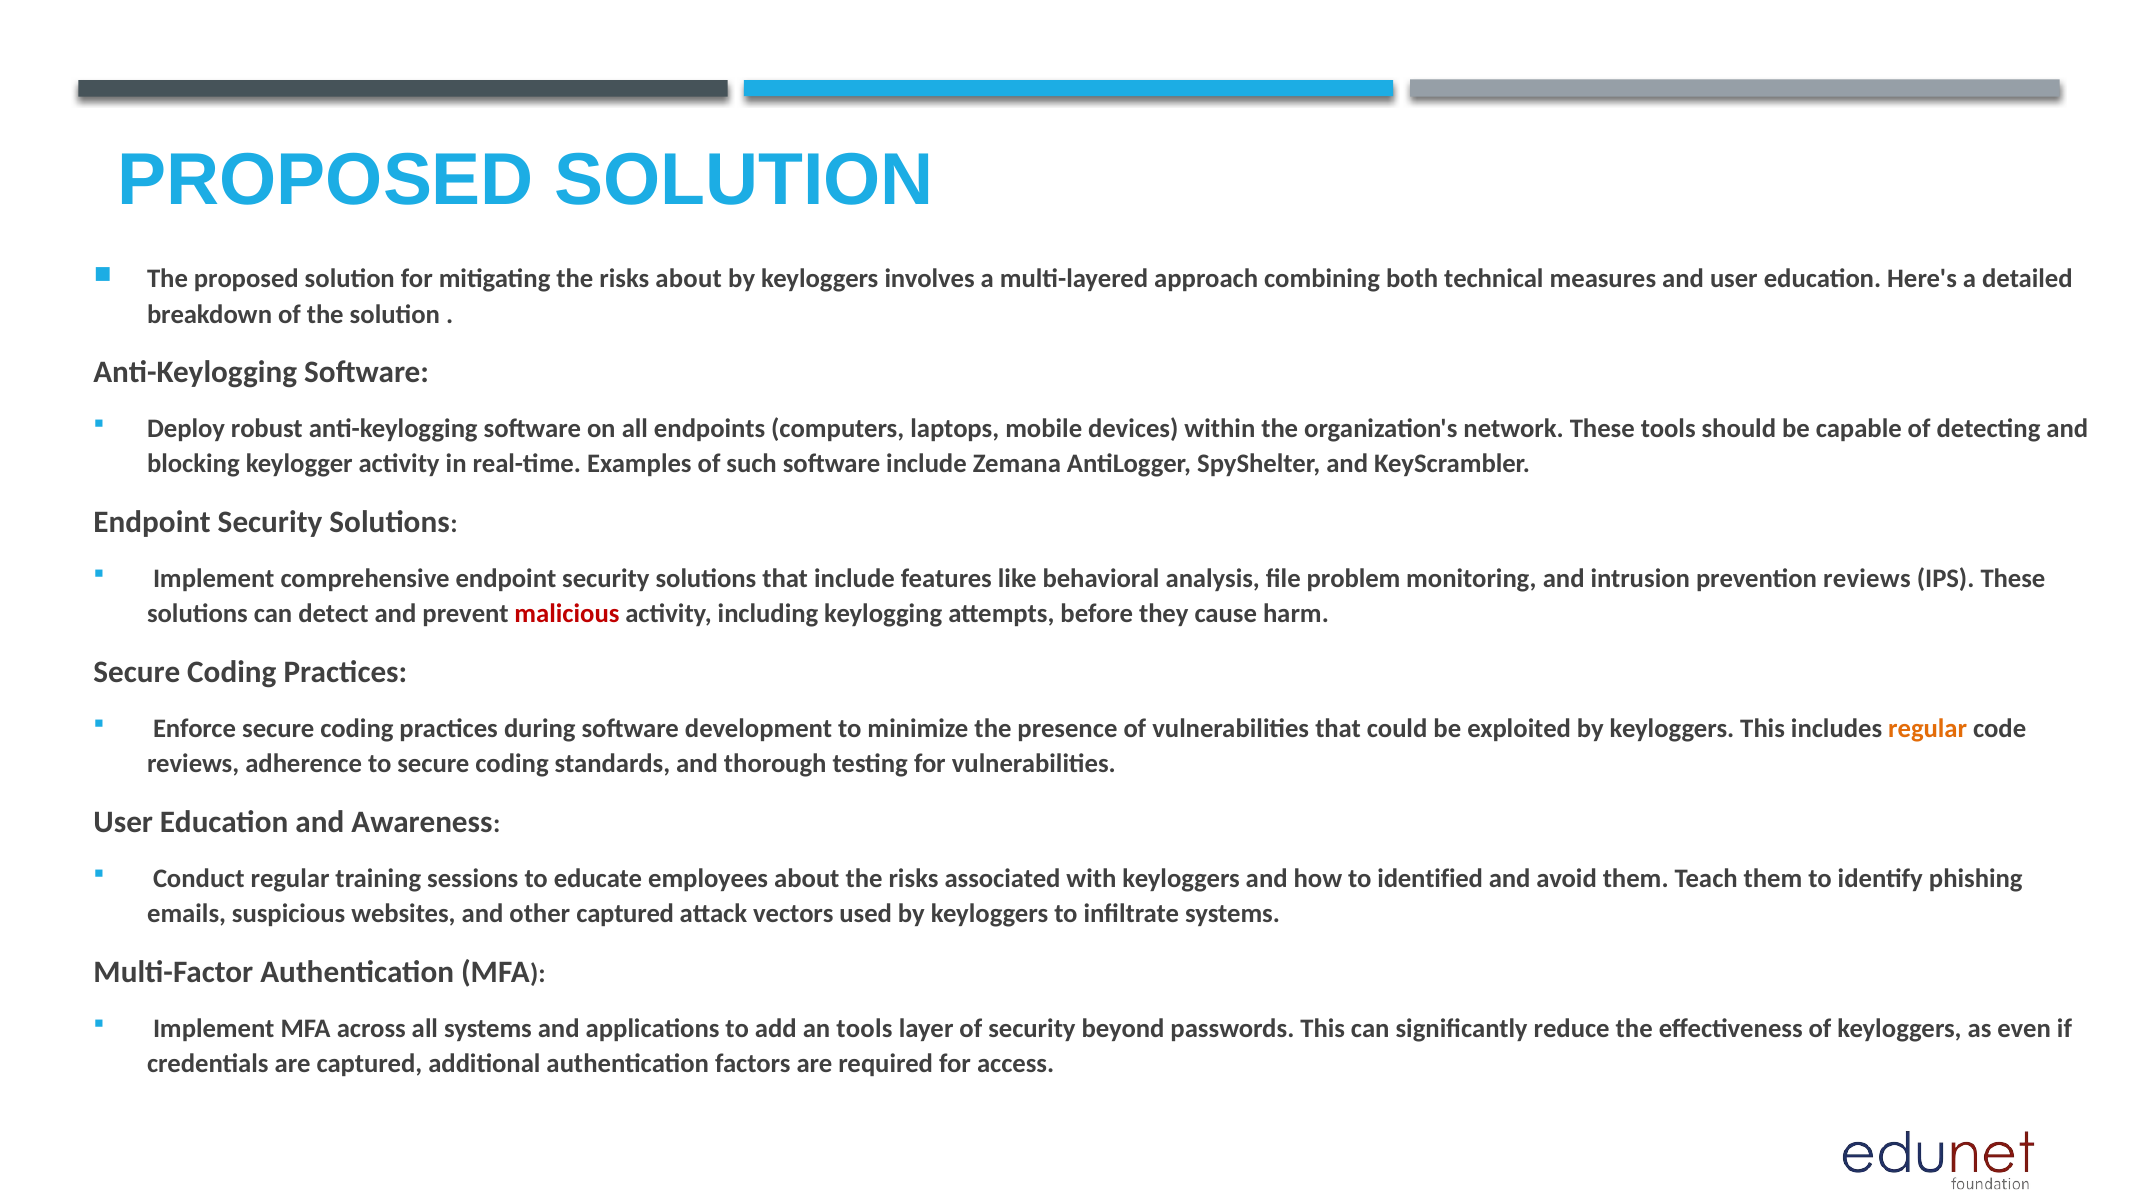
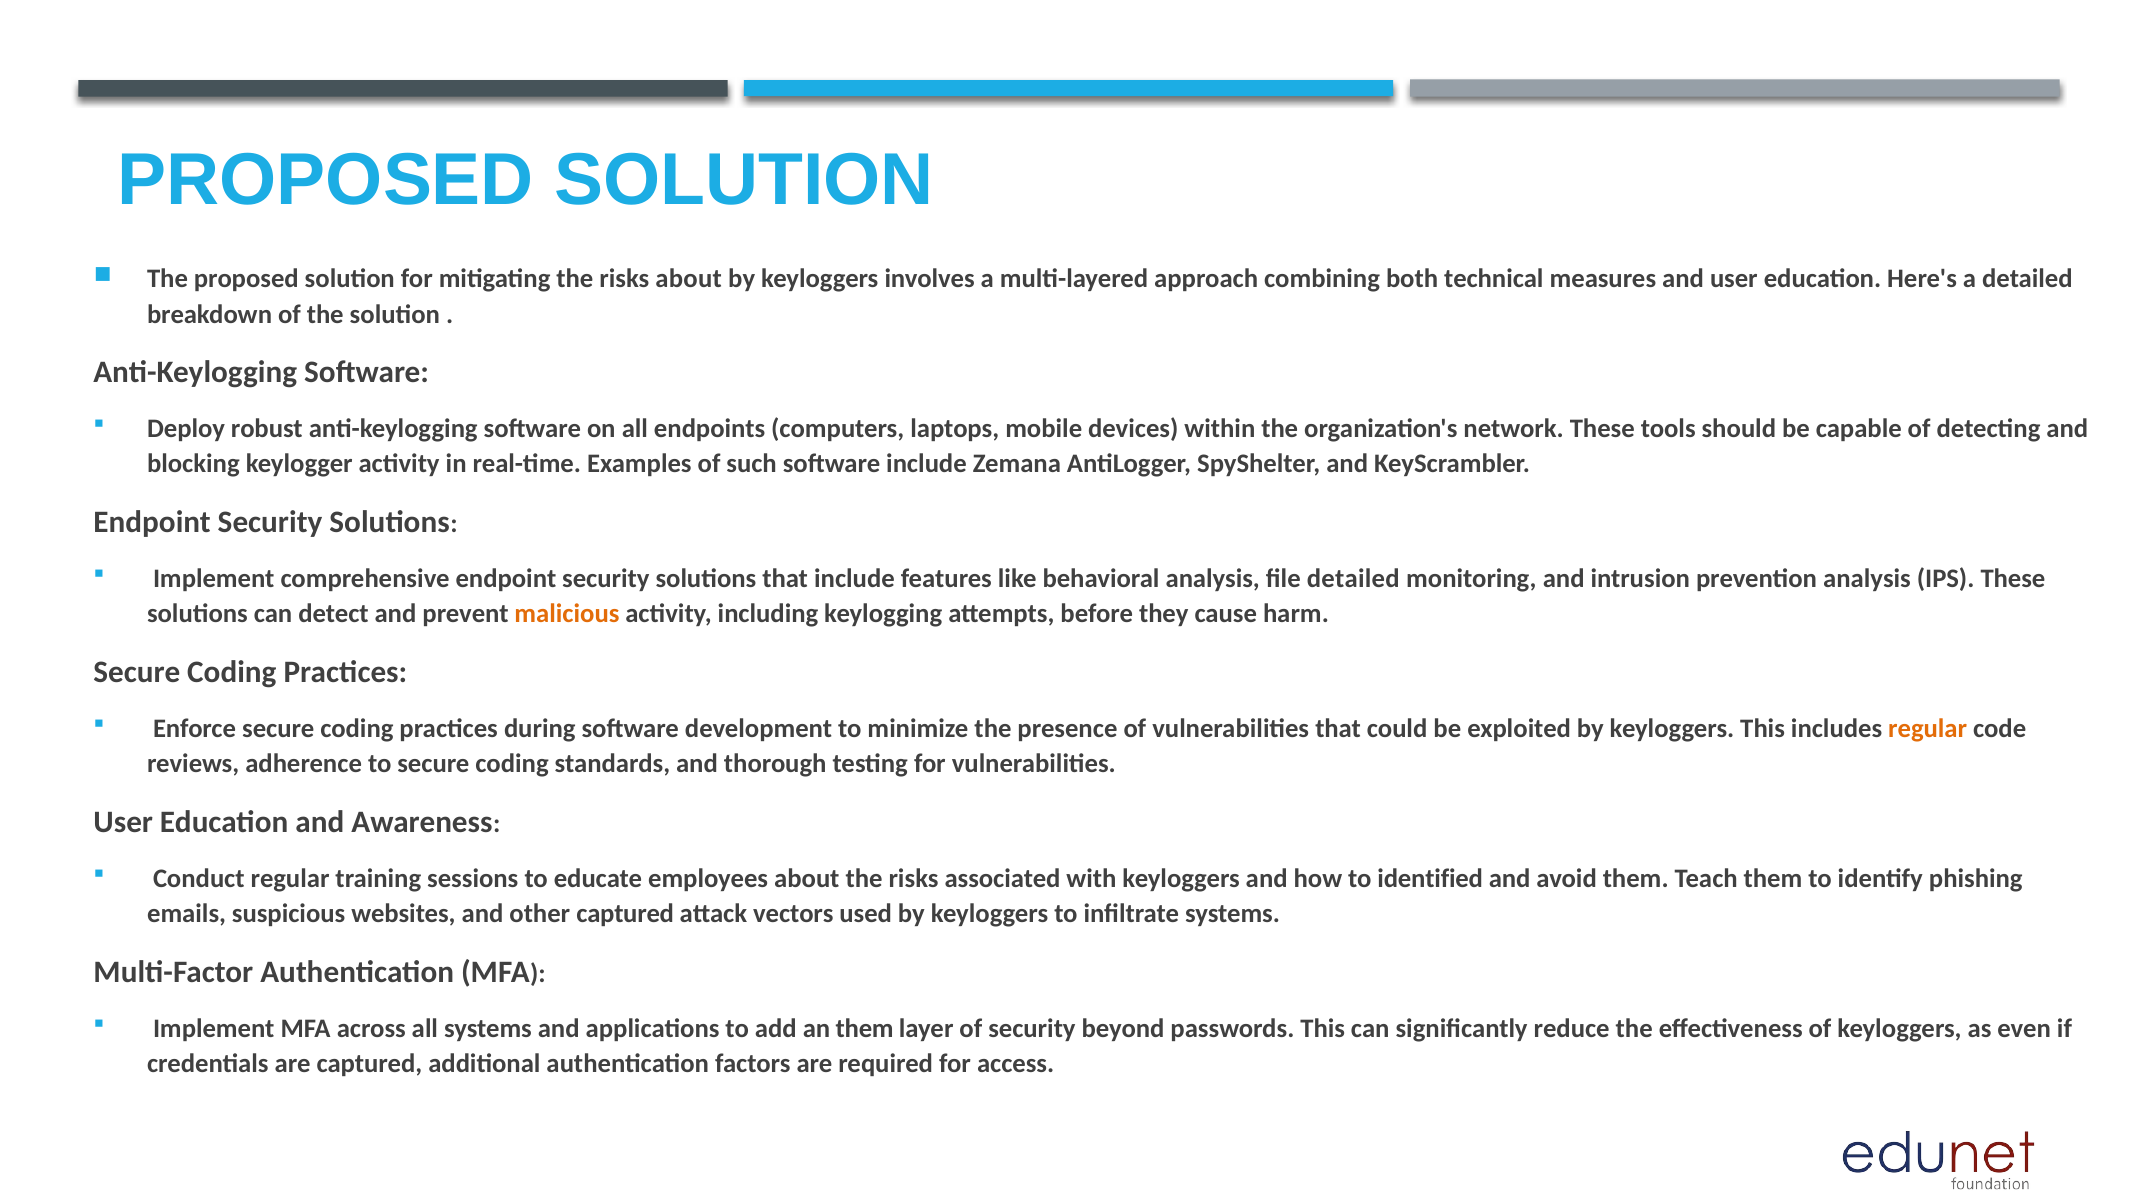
file problem: problem -> detailed
prevention reviews: reviews -> analysis
malicious colour: red -> orange
an tools: tools -> them
